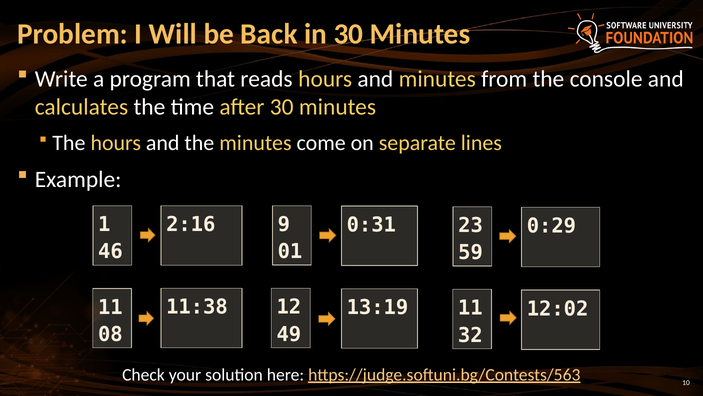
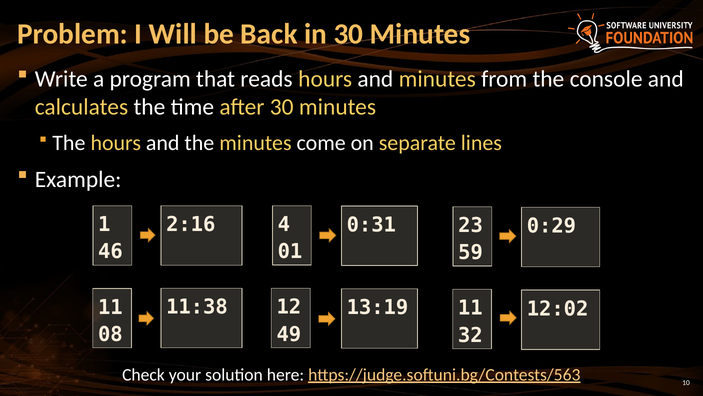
9: 9 -> 4
